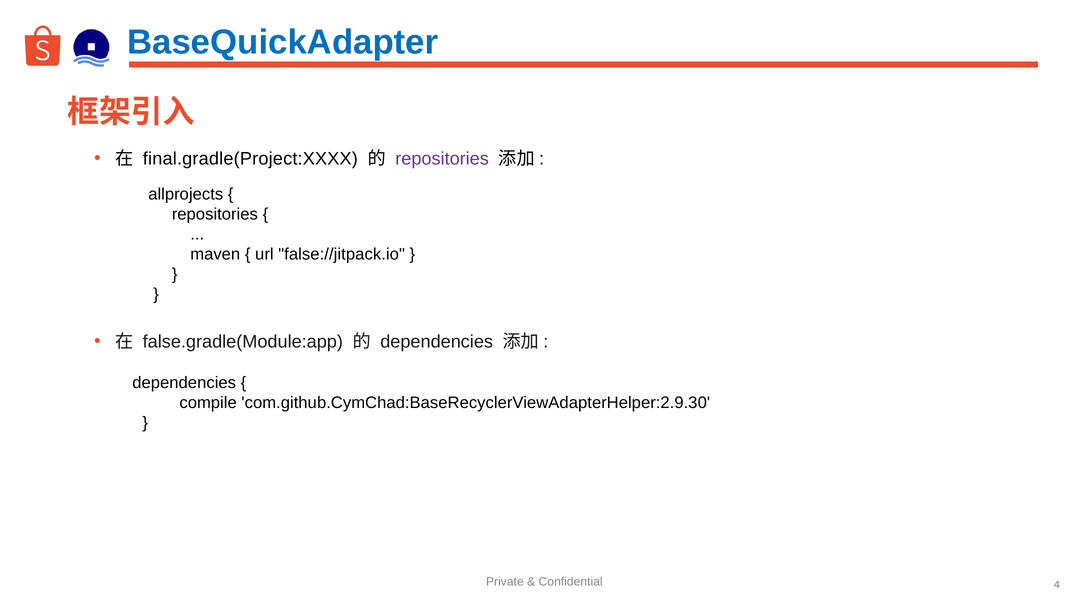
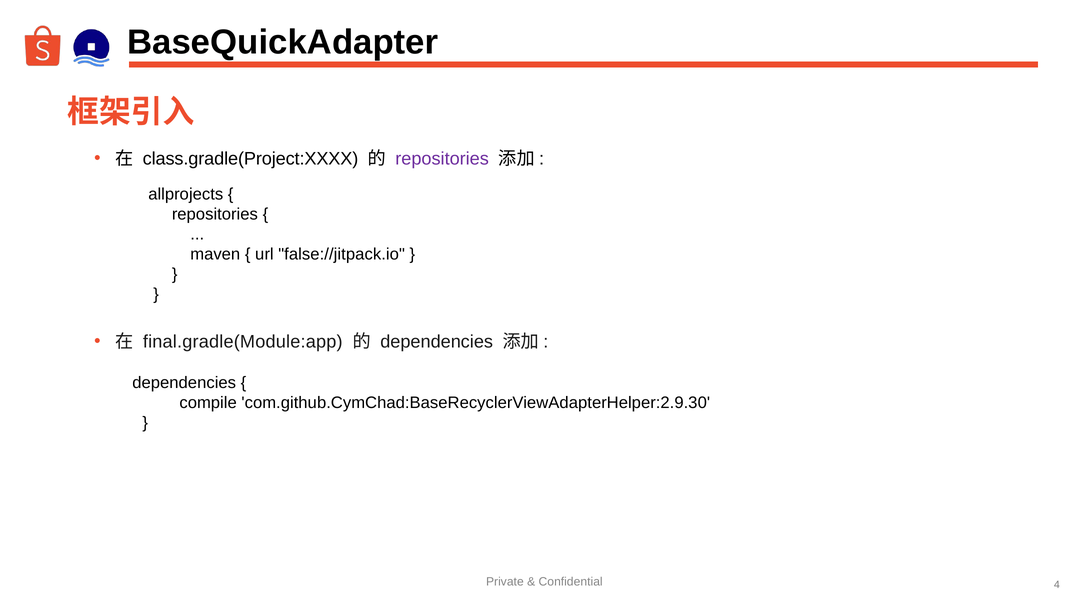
BaseQuickAdapter colour: blue -> black
final.gradle(Project:XXXX: final.gradle(Project:XXXX -> class.gradle(Project:XXXX
false.gradle(Module:app: false.gradle(Module:app -> final.gradle(Module:app
